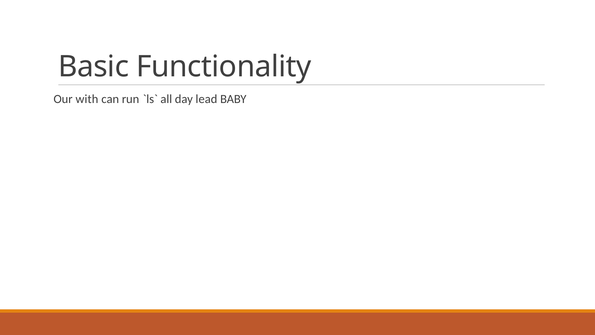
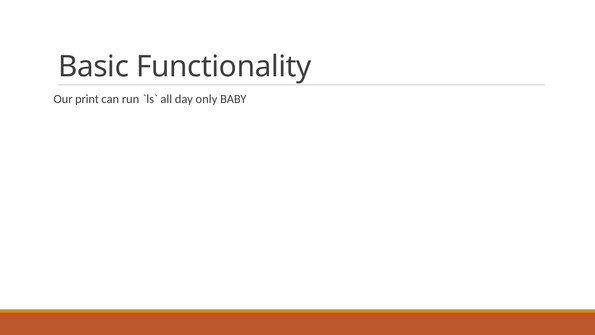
with: with -> print
lead: lead -> only
